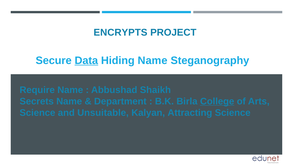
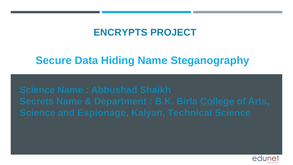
Data underline: present -> none
Require at (37, 90): Require -> Science
Unsuitable: Unsuitable -> Espionage
Attracting: Attracting -> Technical
